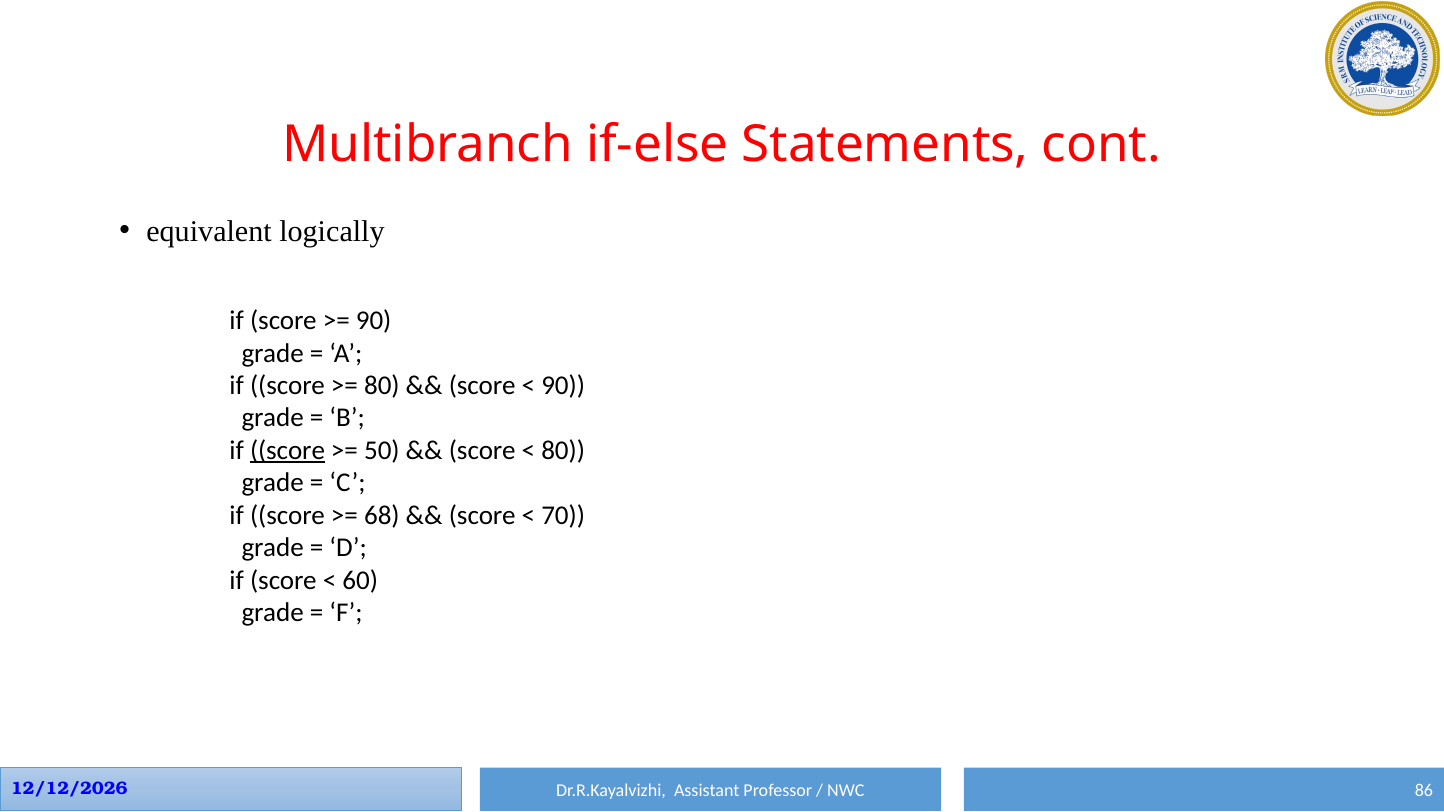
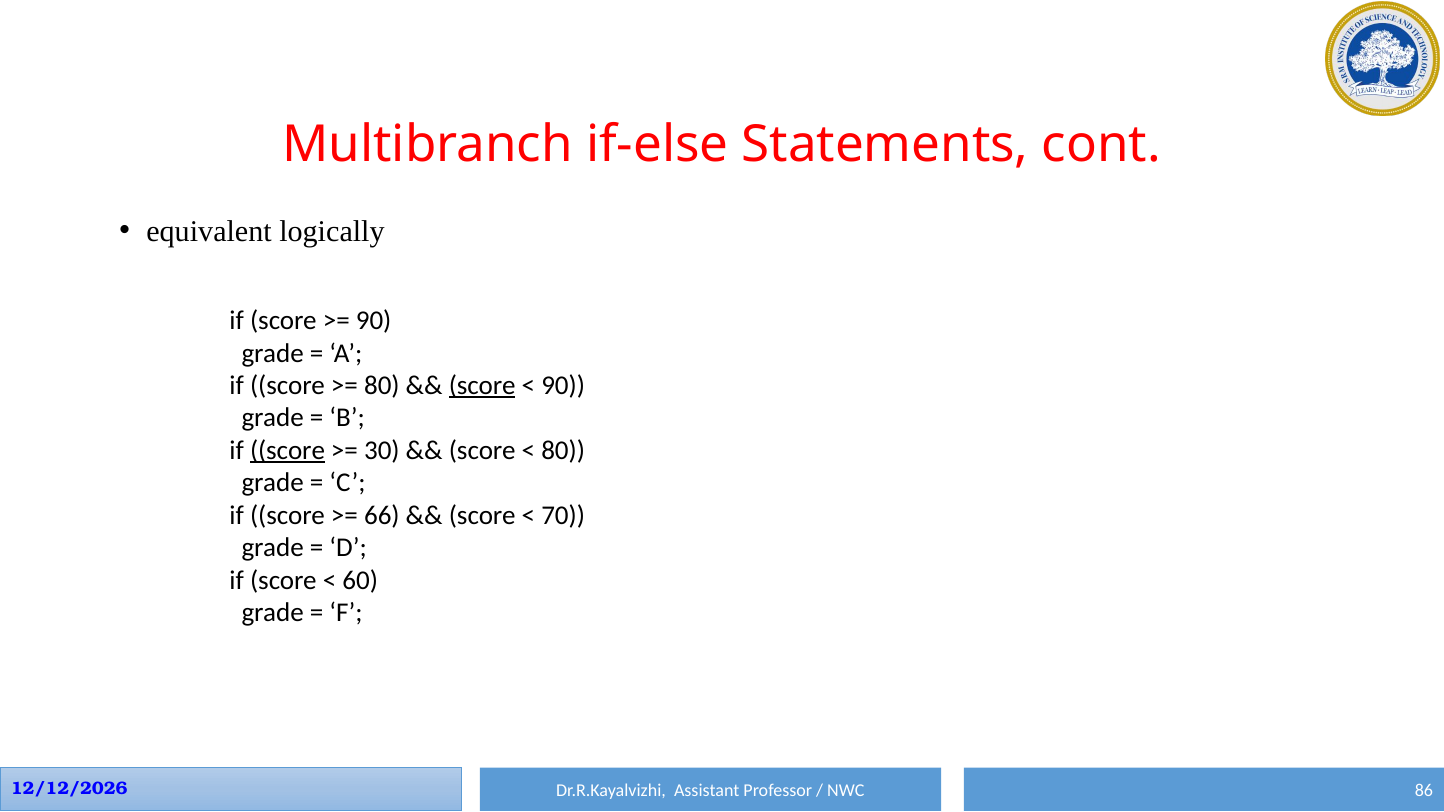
score at (482, 386) underline: none -> present
50: 50 -> 30
68: 68 -> 66
